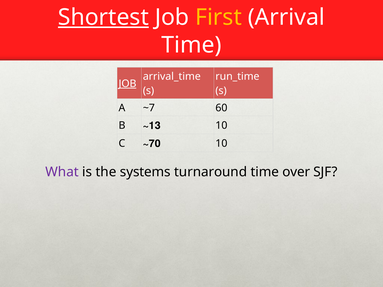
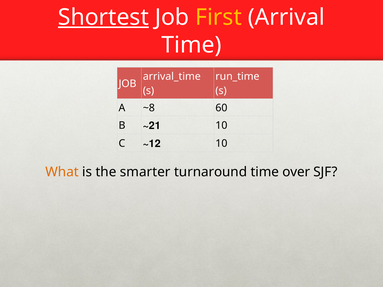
JOB at (127, 84) underline: present -> none
~7: ~7 -> ~8
~13: ~13 -> ~21
~70: ~70 -> ~12
What colour: purple -> orange
systems: systems -> smarter
